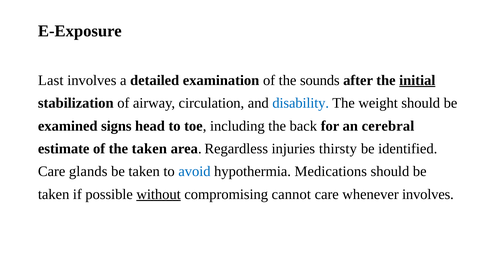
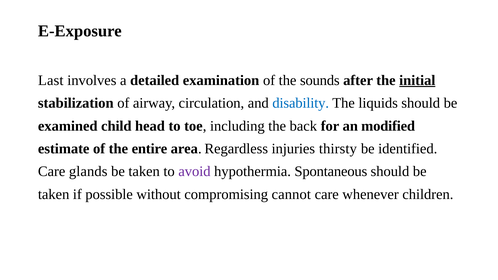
weight: weight -> liquids
signs: signs -> child
cerebral: cerebral -> modified
the taken: taken -> entire
avoid colour: blue -> purple
Medications: Medications -> Spontaneous
without underline: present -> none
whenever involves: involves -> children
